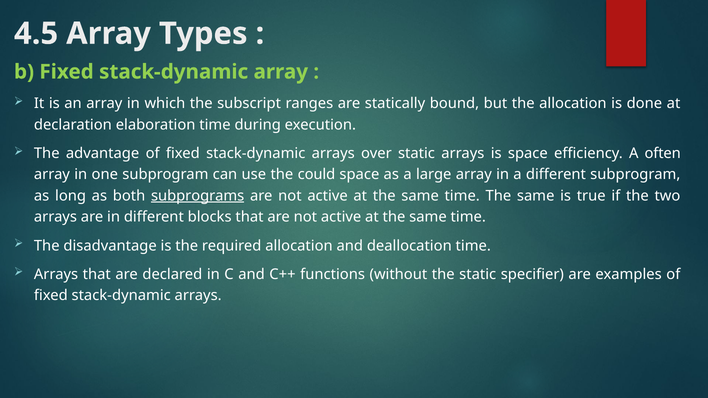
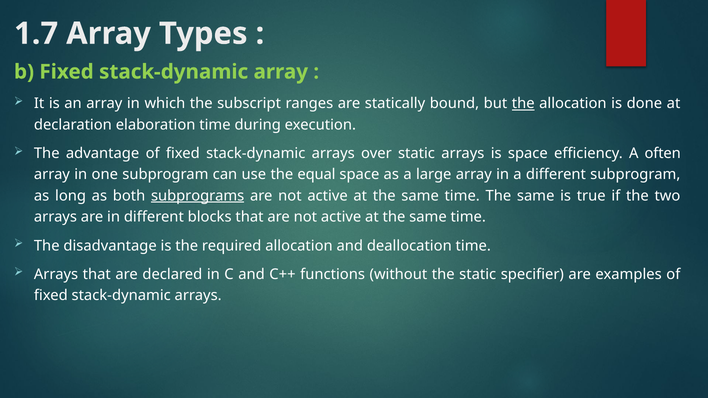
4.5: 4.5 -> 1.7
the at (523, 104) underline: none -> present
could: could -> equal
